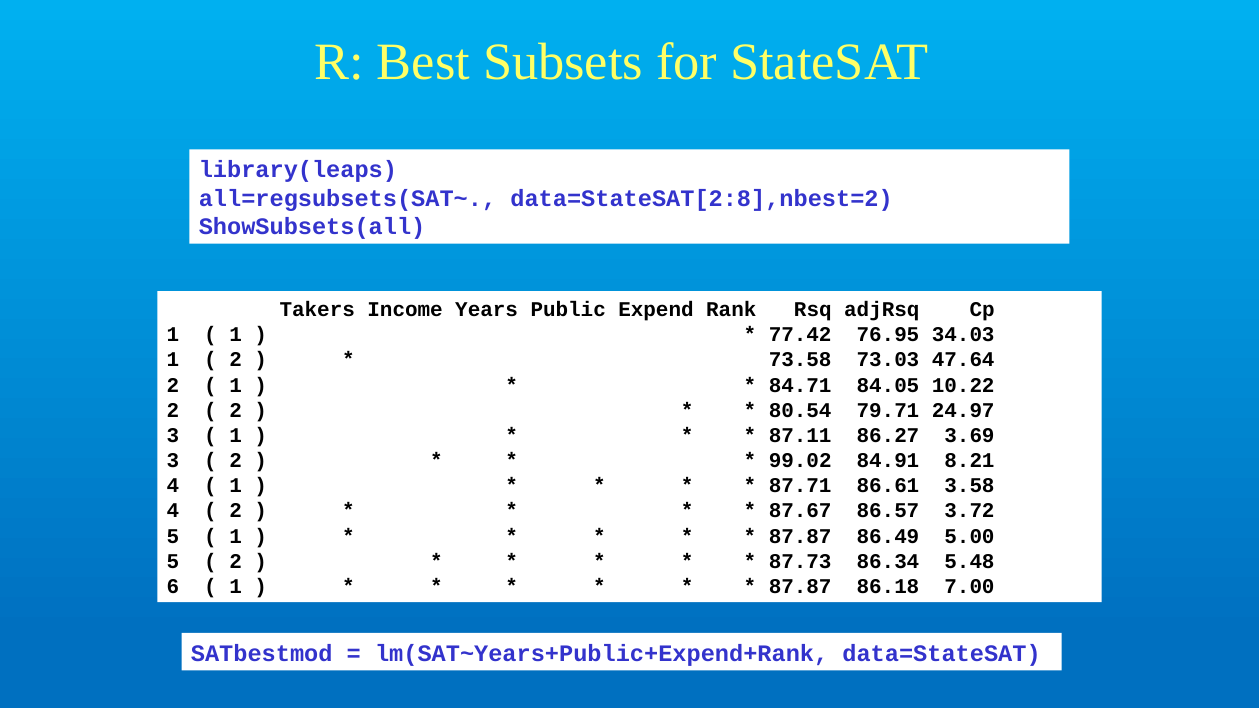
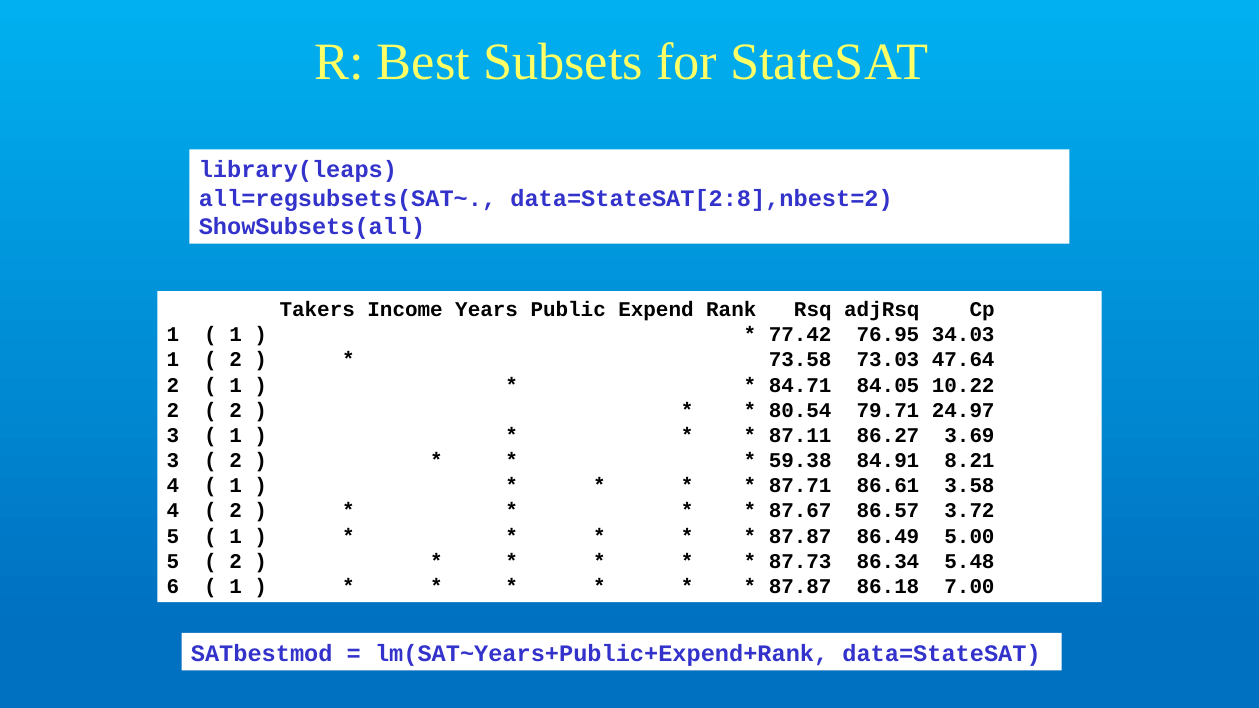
99.02: 99.02 -> 59.38
